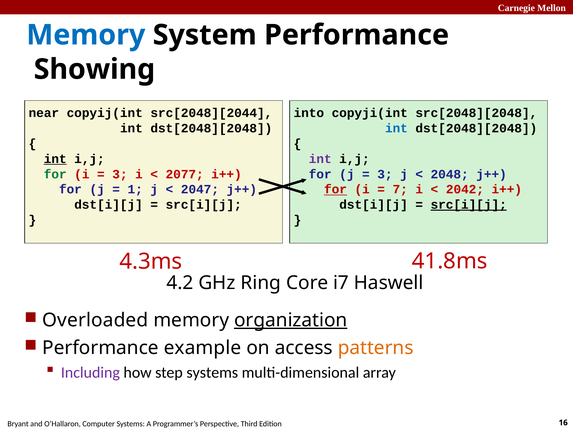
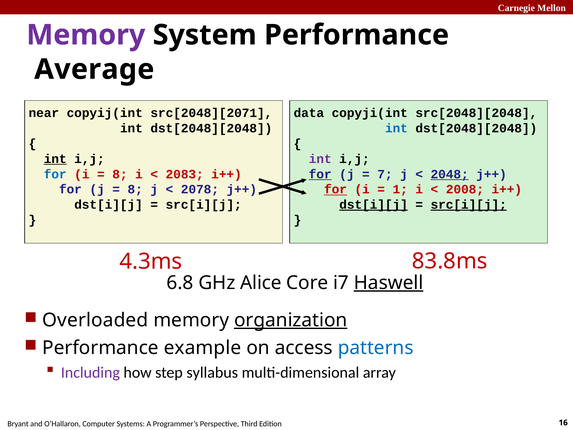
Memory at (86, 35) colour: blue -> purple
Showing: Showing -> Average
src[2048][2044: src[2048][2044 -> src[2048][2071
into: into -> data
for at (55, 174) colour: green -> blue
3 at (120, 174): 3 -> 8
2077: 2077 -> 2083
for at (320, 174) underline: none -> present
3 at (385, 174): 3 -> 7
2048 underline: none -> present
1 at (135, 189): 1 -> 8
2047: 2047 -> 2078
7: 7 -> 1
2042: 2042 -> 2008
dst[i][j at (374, 205) underline: none -> present
41.8ms: 41.8ms -> 83.8ms
4.2: 4.2 -> 6.8
Ring: Ring -> Alice
Haswell underline: none -> present
patterns colour: orange -> blue
step systems: systems -> syllabus
